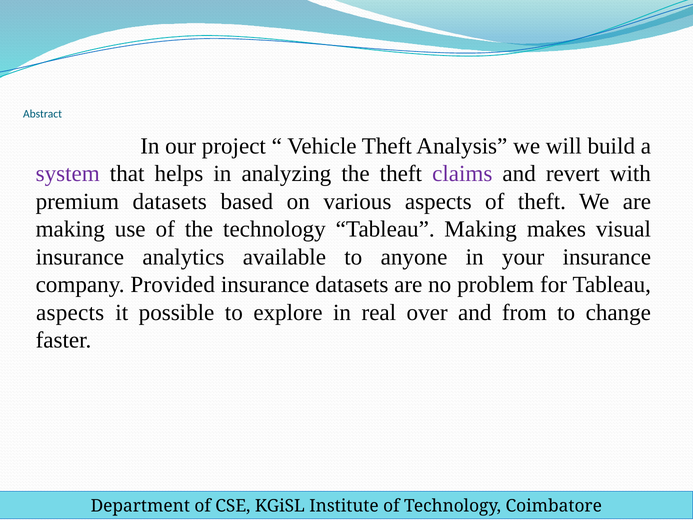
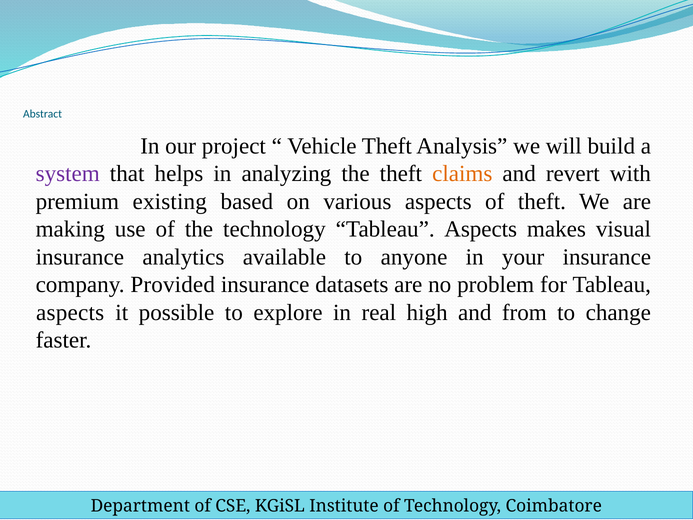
claims colour: purple -> orange
premium datasets: datasets -> existing
technology Tableau Making: Making -> Aspects
over: over -> high
